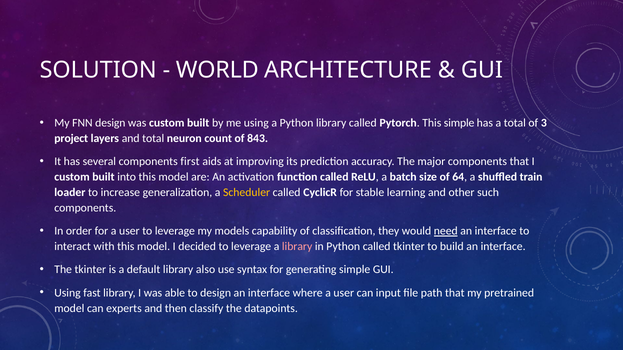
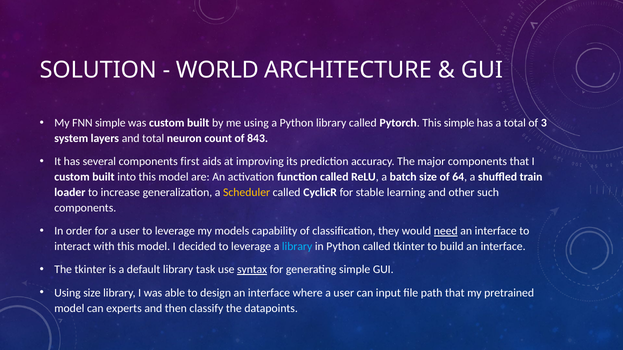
FNN design: design -> simple
project: project -> system
library at (297, 247) colour: pink -> light blue
also: also -> task
syntax underline: none -> present
Using fast: fast -> size
